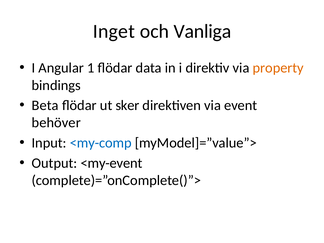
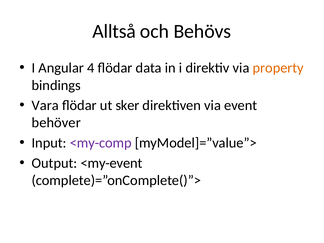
Inget: Inget -> Alltså
Vanliga: Vanliga -> Behövs
1: 1 -> 4
Beta: Beta -> Vara
<my-comp colour: blue -> purple
